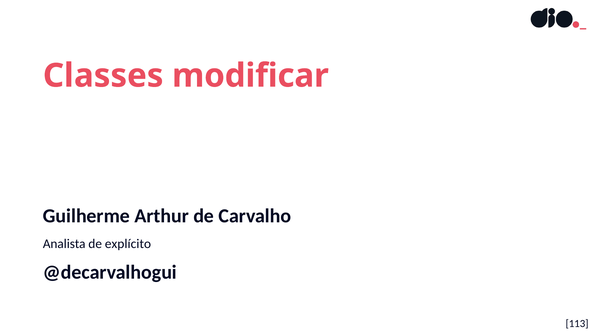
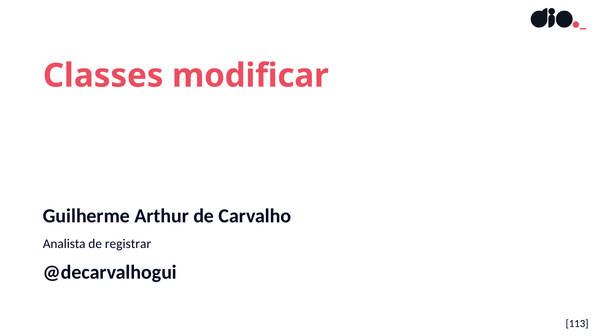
explícito: explícito -> registrar
